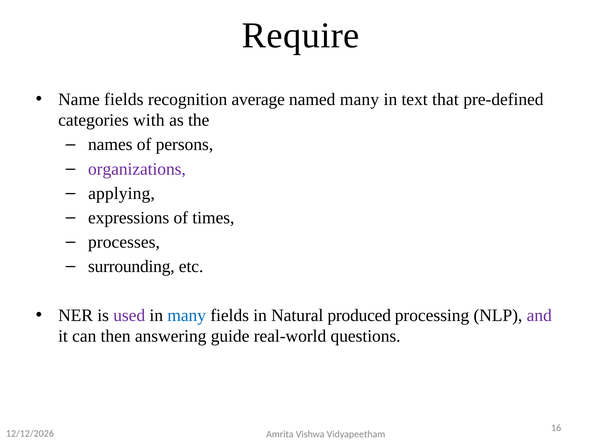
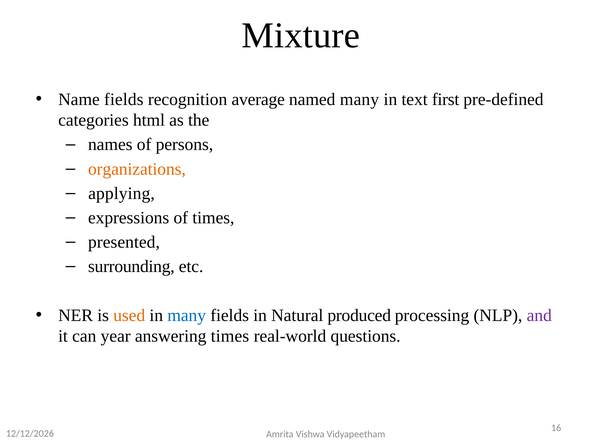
Require: Require -> Mixture
that: that -> first
with: with -> html
organizations colour: purple -> orange
processes: processes -> presented
used colour: purple -> orange
then: then -> year
answering guide: guide -> times
